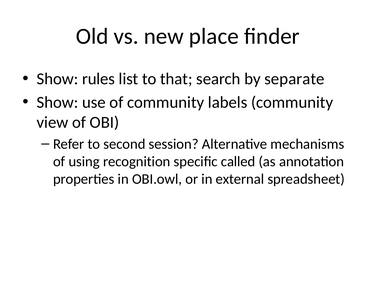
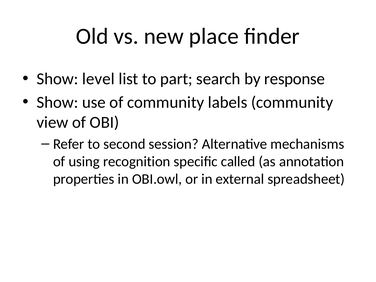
rules: rules -> level
that: that -> part
separate: separate -> response
